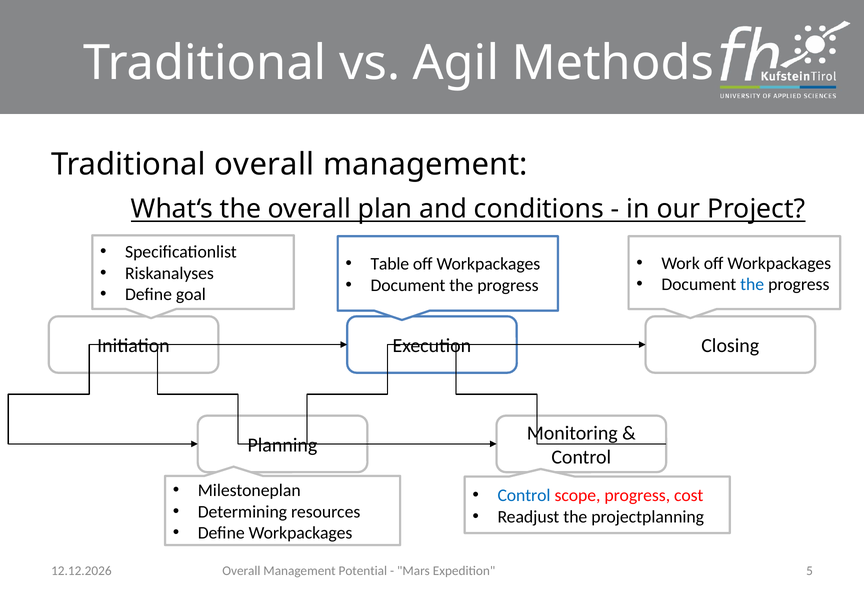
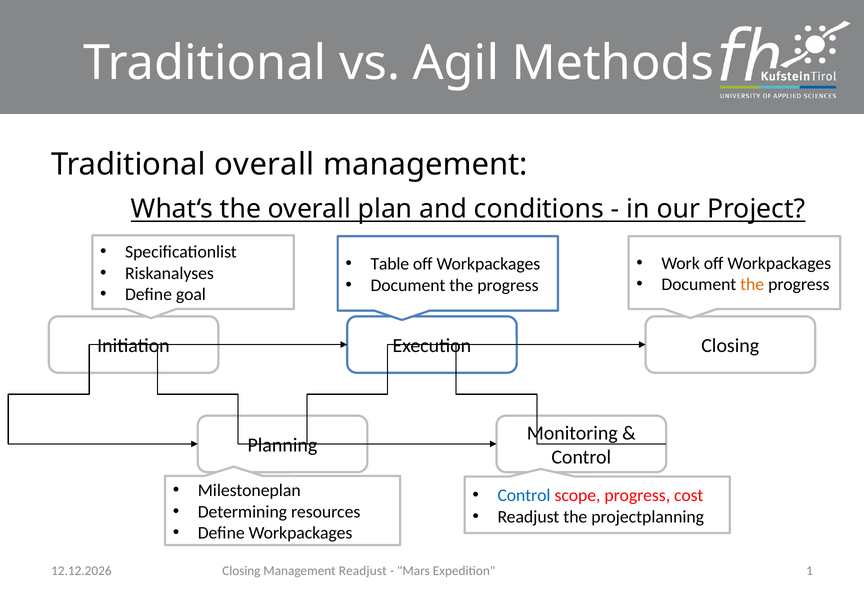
the at (752, 285) colour: blue -> orange
Overall at (241, 571): Overall -> Closing
Management Potential: Potential -> Readjust
5: 5 -> 1
